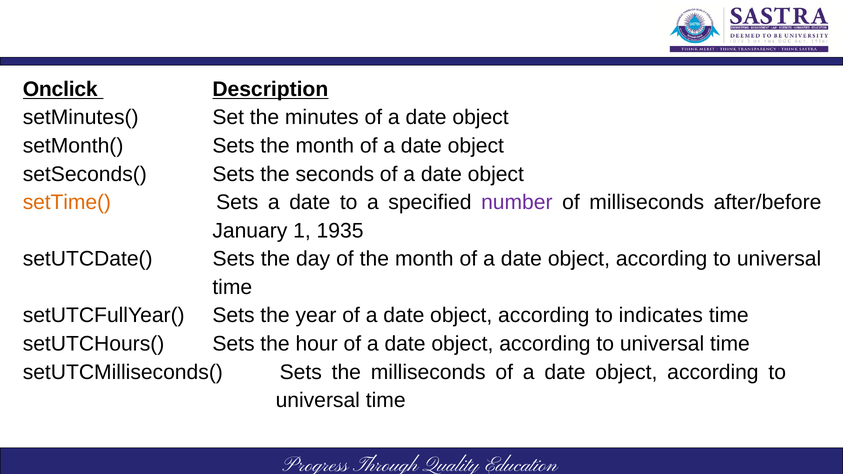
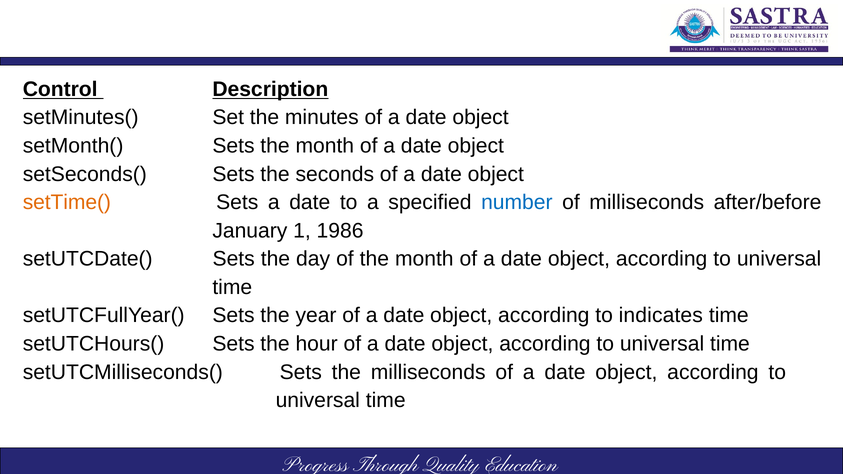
Onclick: Onclick -> Control
number colour: purple -> blue
1935: 1935 -> 1986
